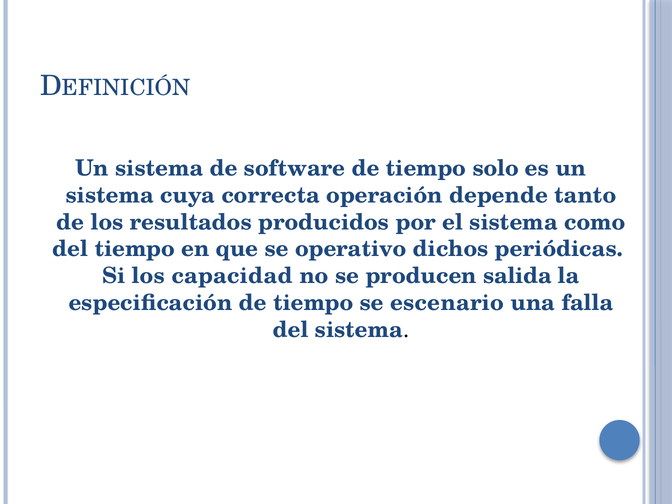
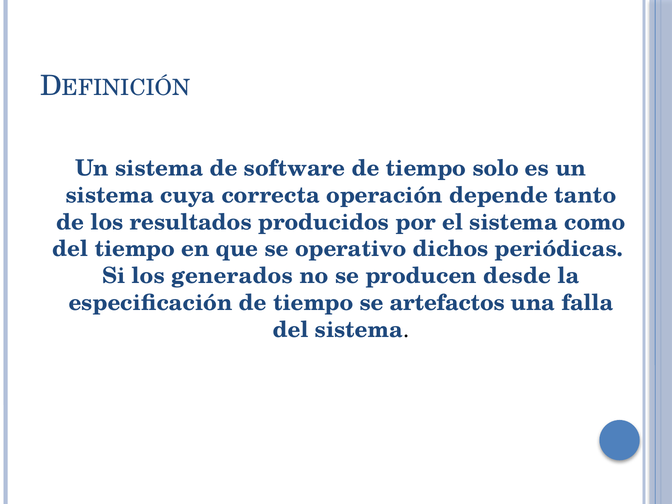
capacidad: capacidad -> generados
salida: salida -> desde
escenario: escenario -> artefactos
